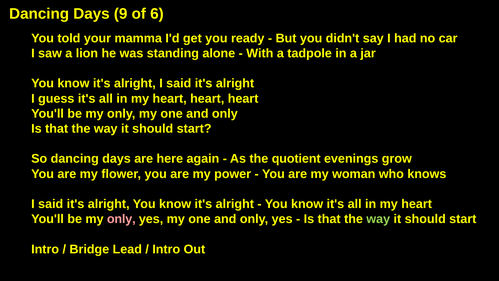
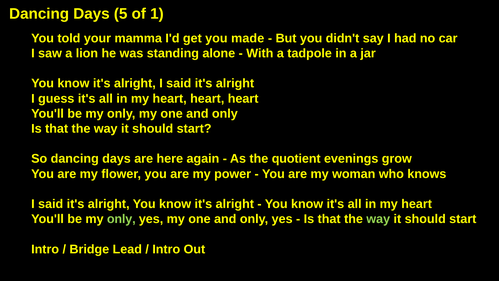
9: 9 -> 5
6: 6 -> 1
ready: ready -> made
only at (121, 219) colour: pink -> light green
